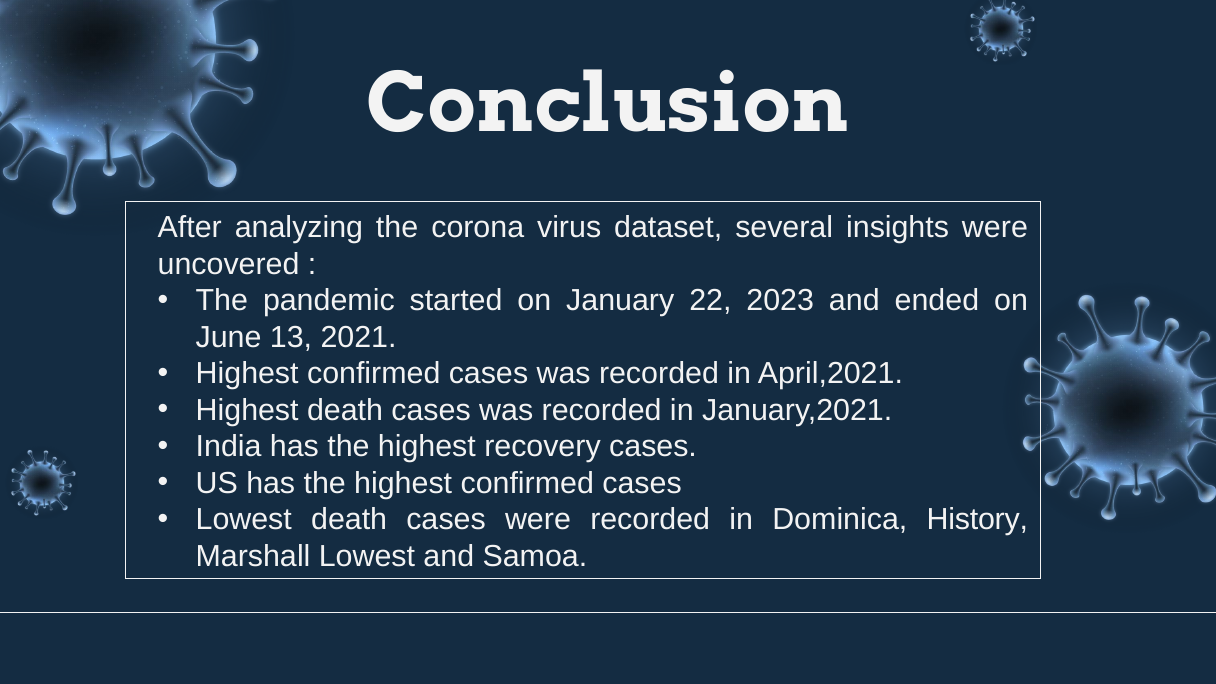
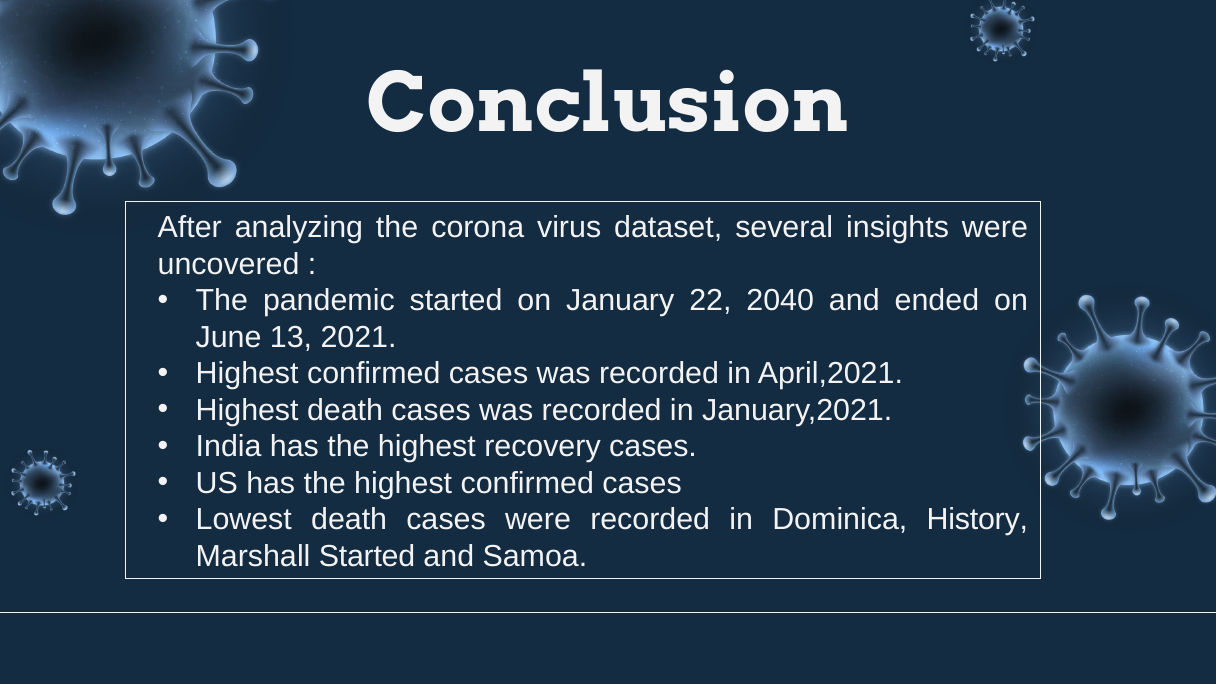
2023: 2023 -> 2040
Marshall Lowest: Lowest -> Started
